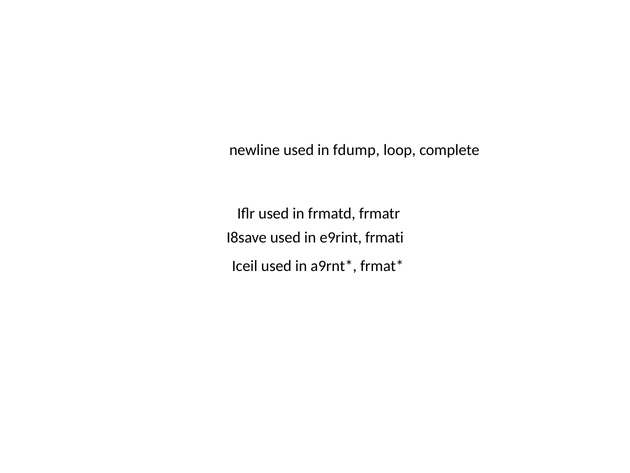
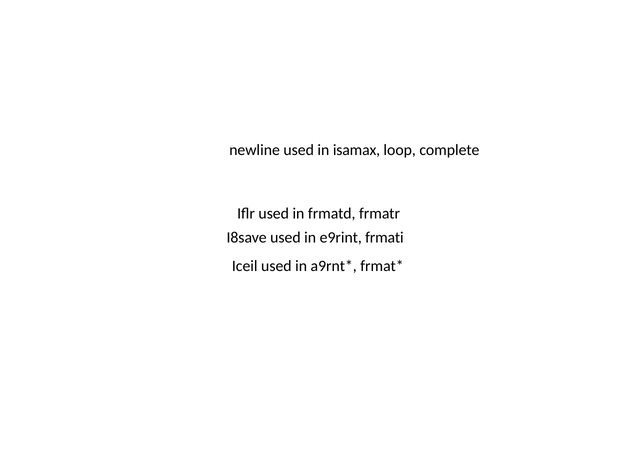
fdump: fdump -> isamax
